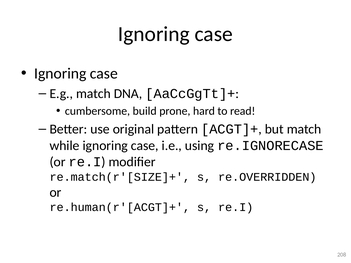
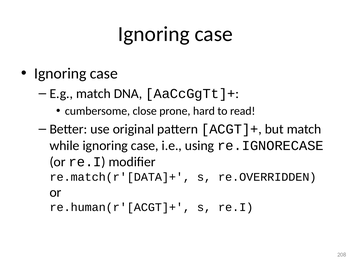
build: build -> close
re.match(r'[SIZE]+: re.match(r'[SIZE]+ -> re.match(r'[DATA]+
